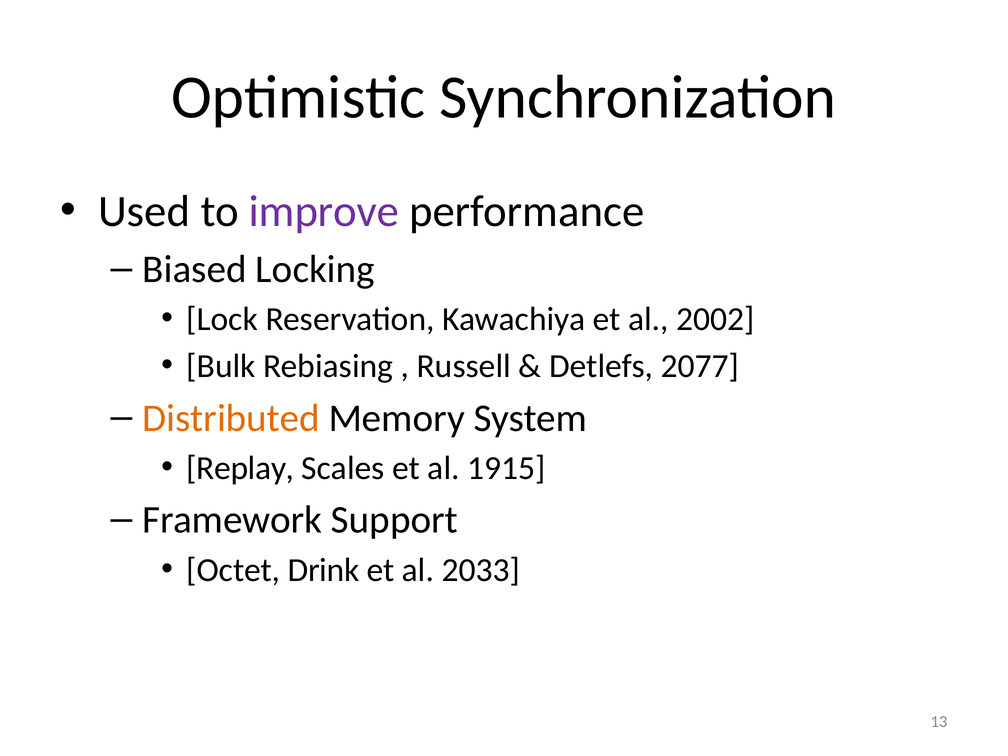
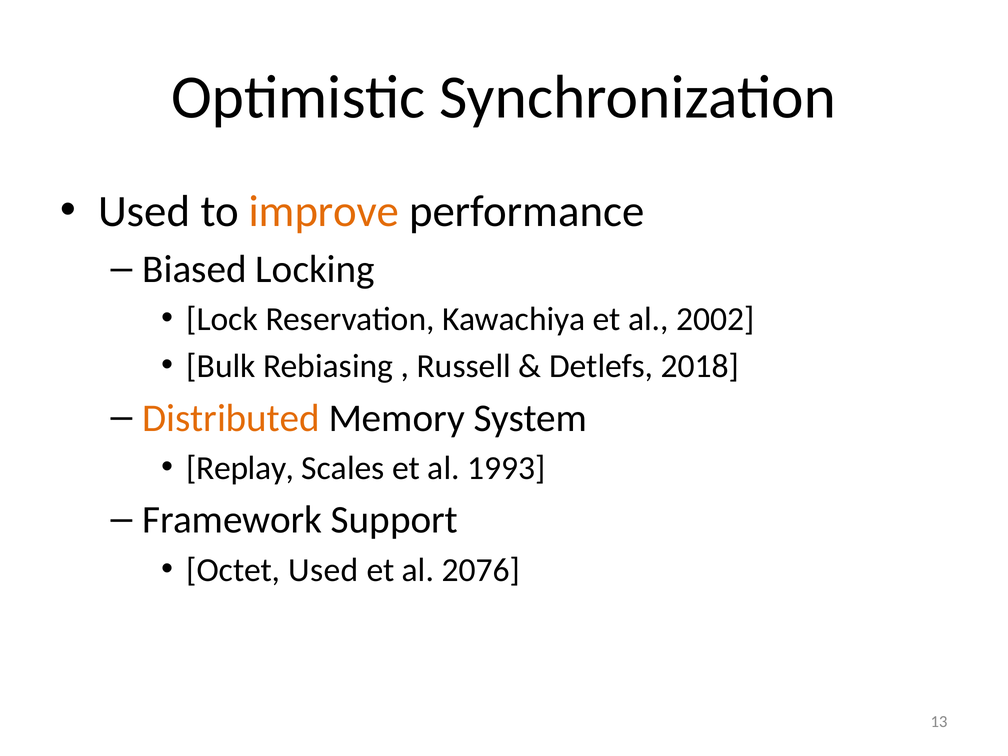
improve colour: purple -> orange
2077: 2077 -> 2018
1915: 1915 -> 1993
Octet Drink: Drink -> Used
2033: 2033 -> 2076
